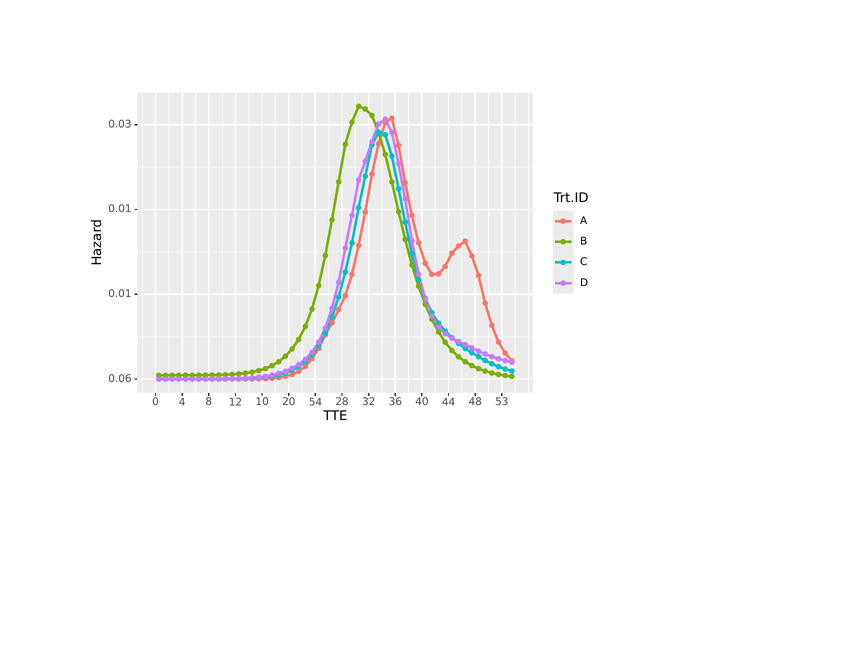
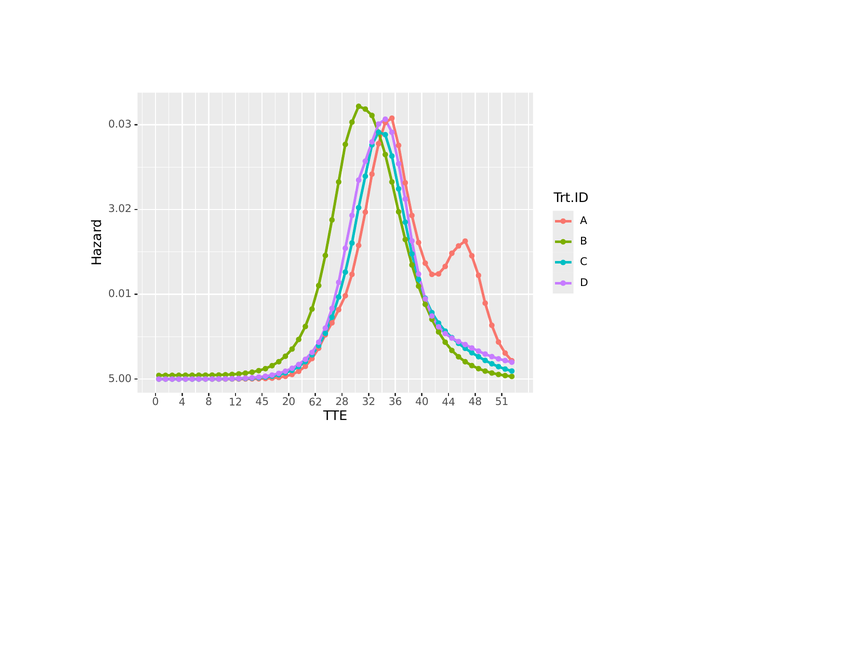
0.01 at (120, 209): 0.01 -> 3.02
0.06: 0.06 -> 5.00
10: 10 -> 45
54: 54 -> 62
53: 53 -> 51
